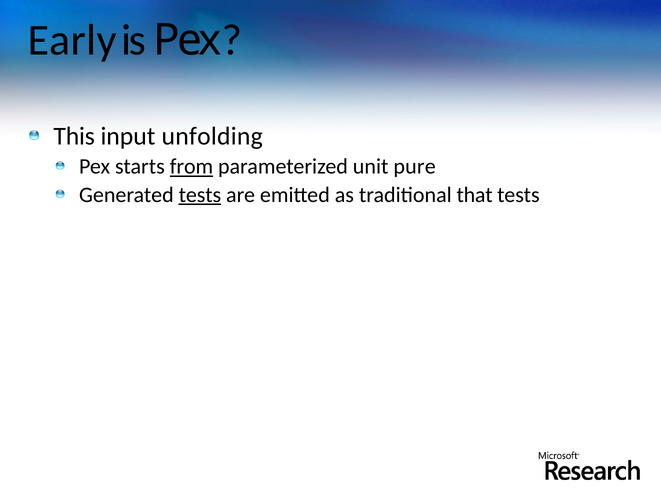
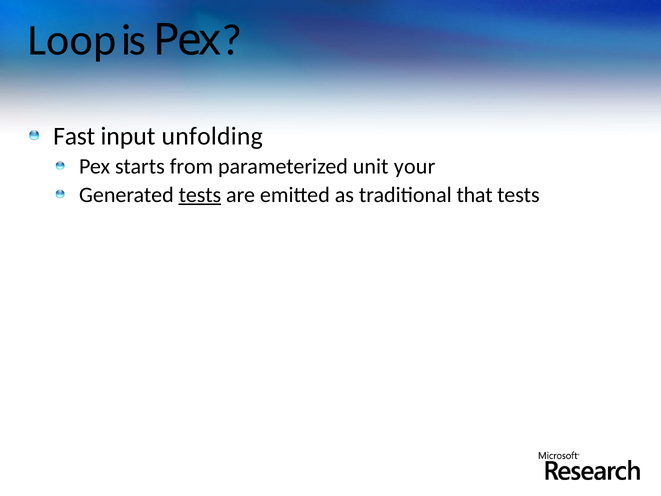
Early: Early -> Loop
This: This -> Fast
from underline: present -> none
pure: pure -> your
